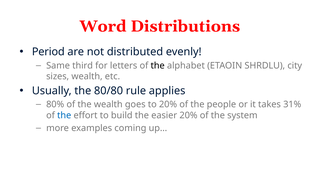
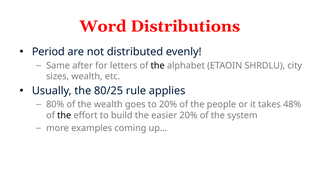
third: third -> after
80/80: 80/80 -> 80/25
31%: 31% -> 48%
the at (64, 115) colour: blue -> black
